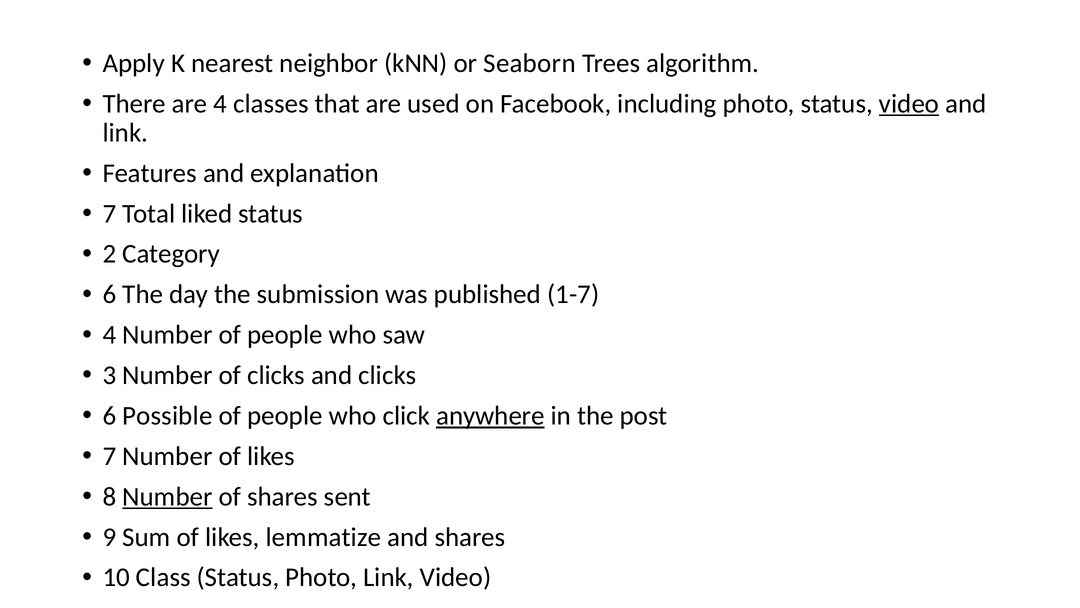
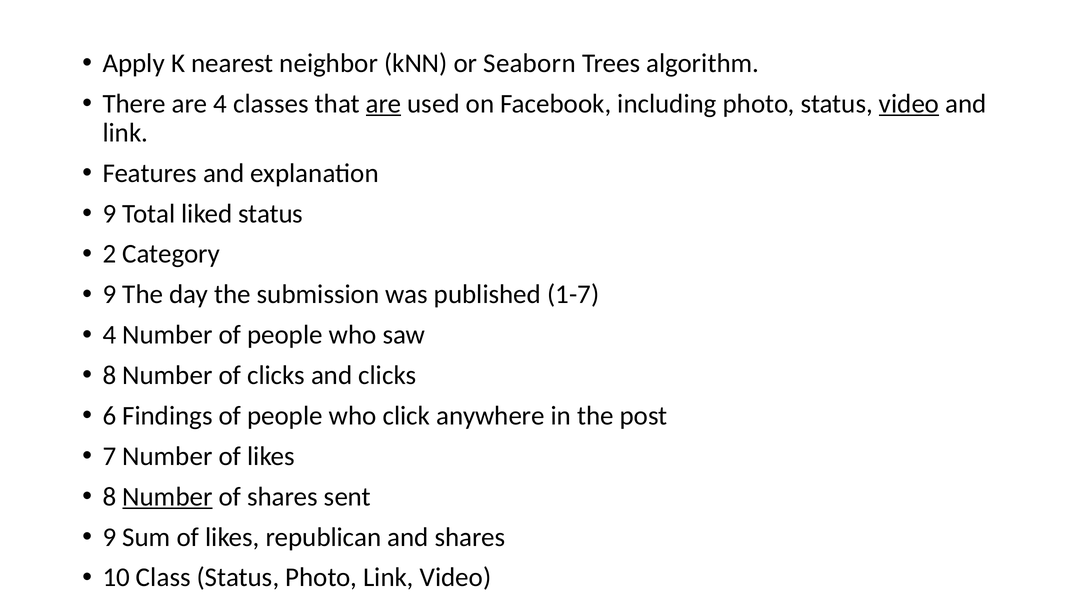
are at (384, 103) underline: none -> present
7 at (109, 213): 7 -> 9
6 at (109, 294): 6 -> 9
3 at (109, 375): 3 -> 8
Possible: Possible -> Findings
anywhere underline: present -> none
lemmatize: lemmatize -> republican
